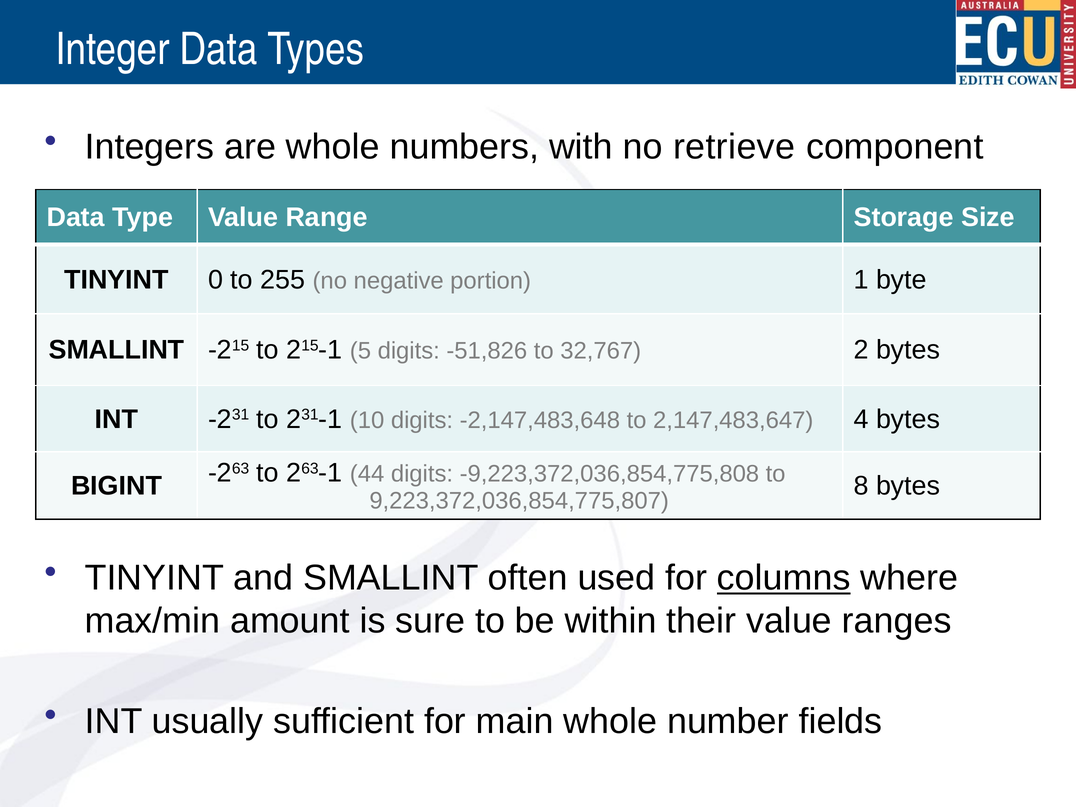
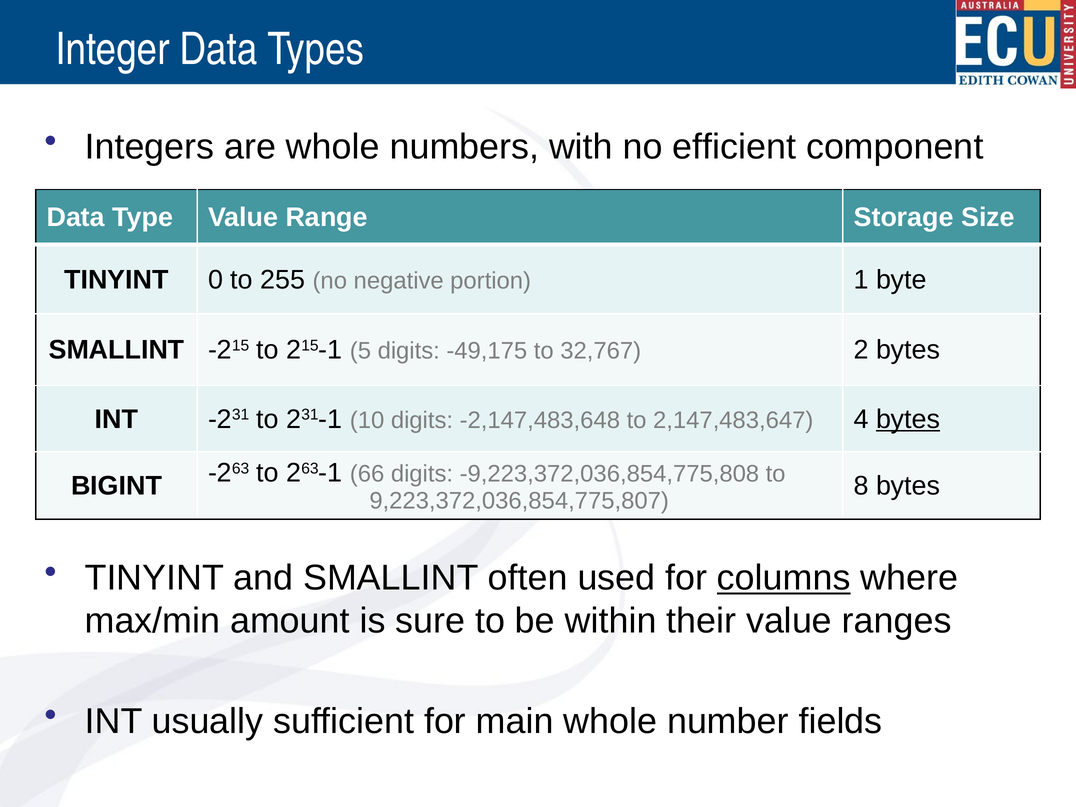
retrieve: retrieve -> efficient
-51,826: -51,826 -> -49,175
bytes at (908, 419) underline: none -> present
44: 44 -> 66
